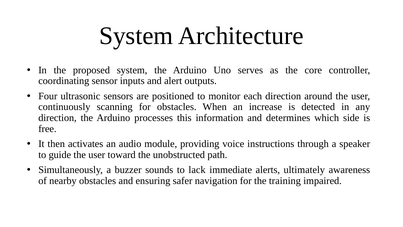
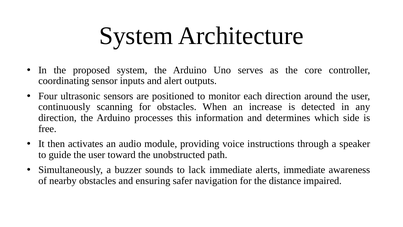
alerts ultimately: ultimately -> immediate
training: training -> distance
